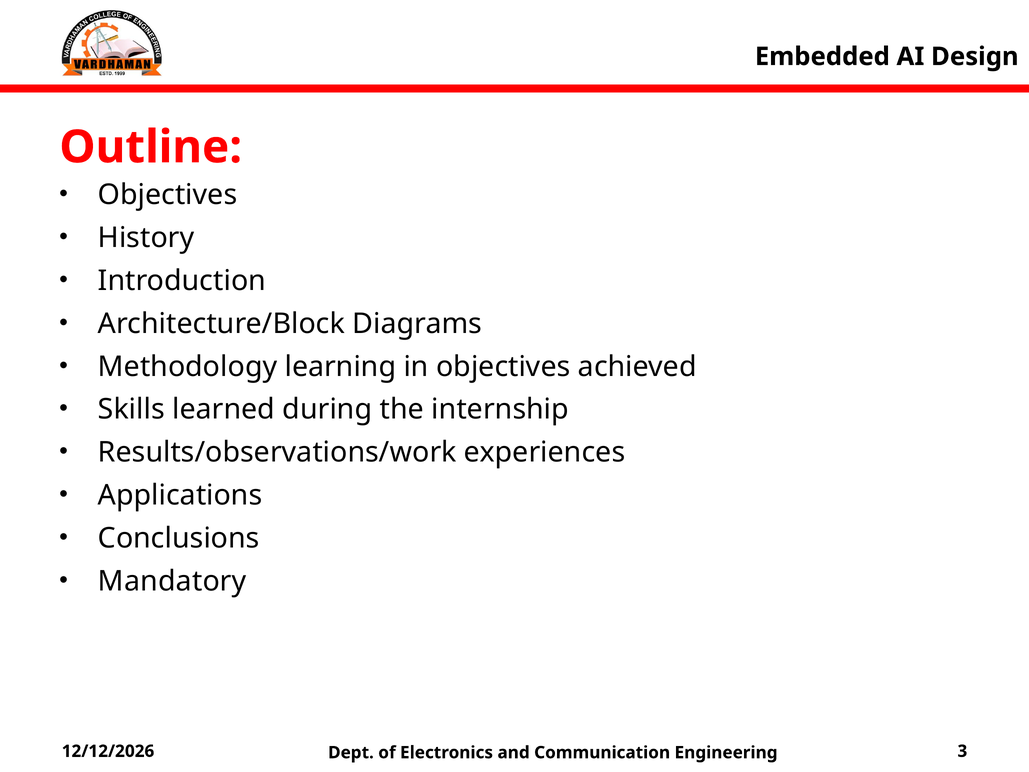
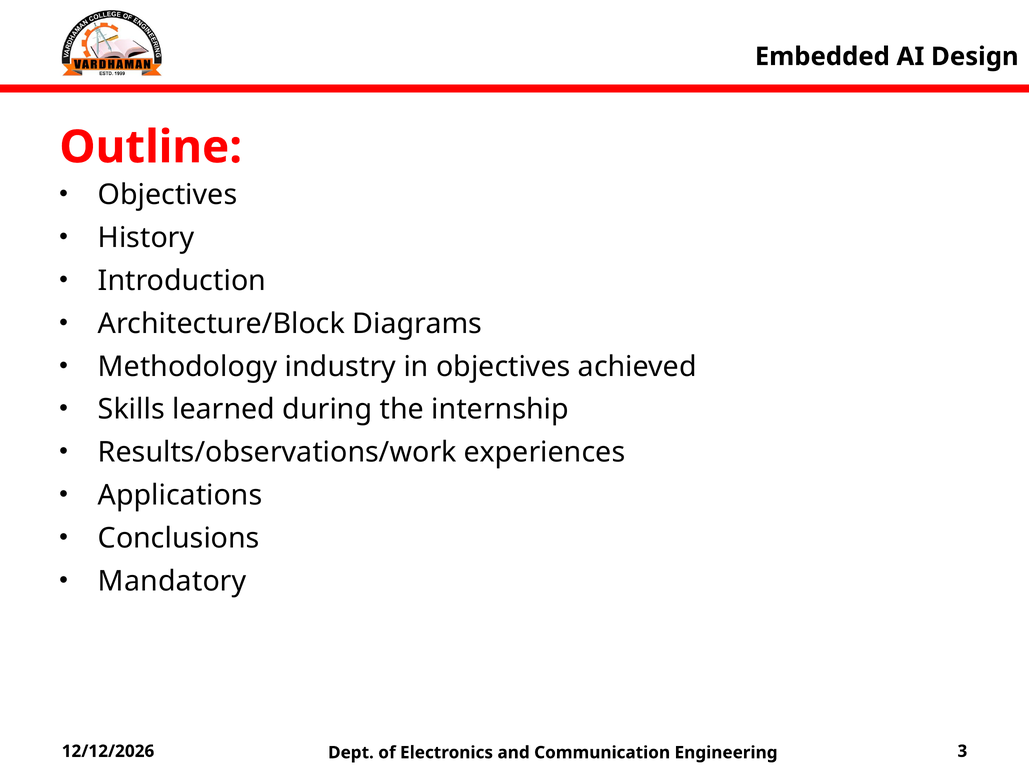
learning: learning -> industry
